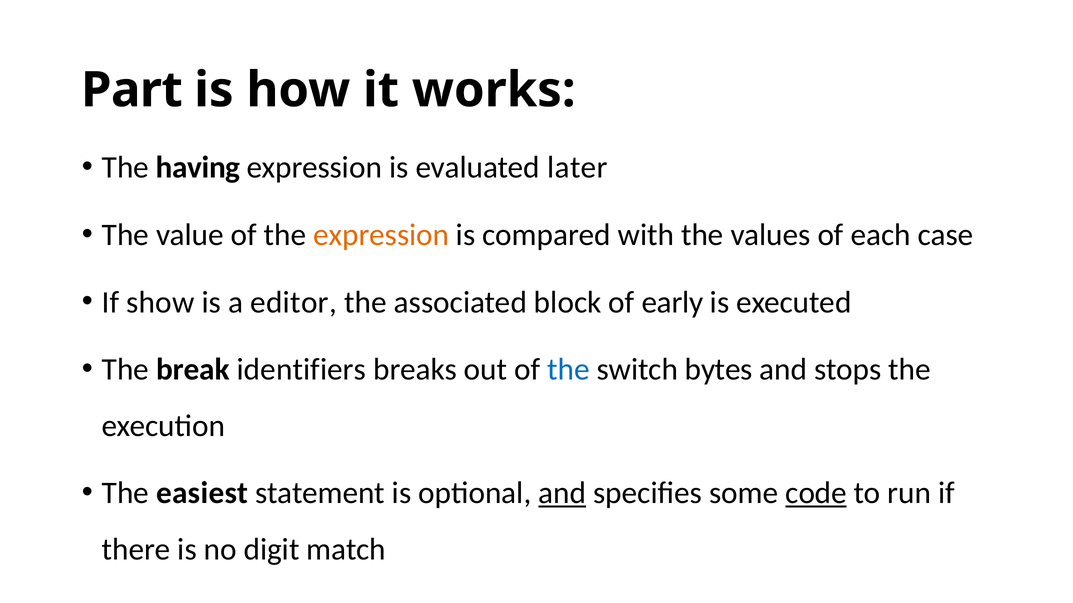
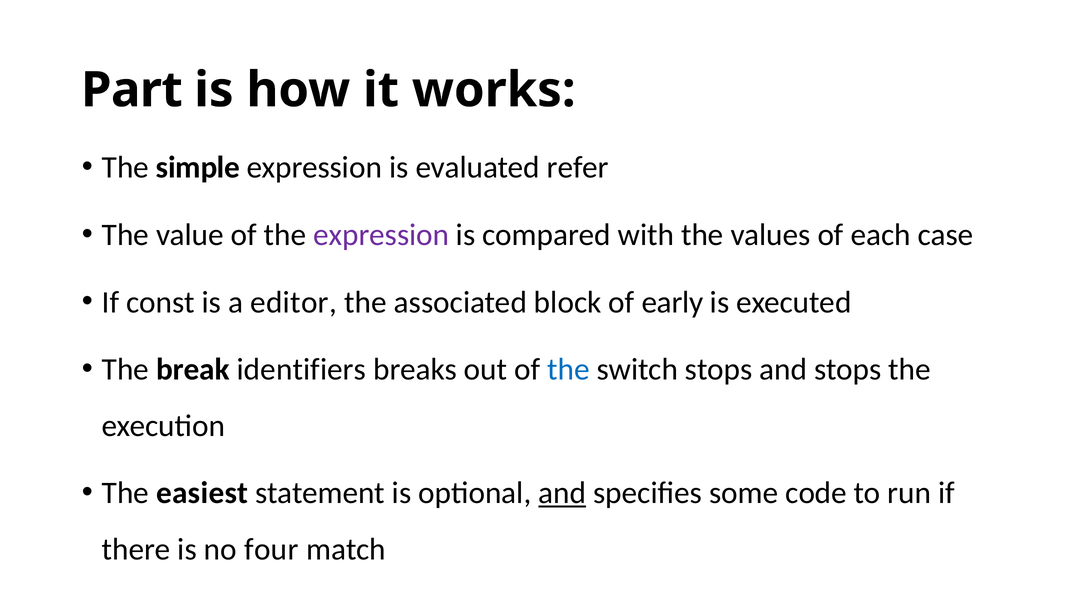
having: having -> simple
later: later -> refer
expression at (381, 235) colour: orange -> purple
show: show -> const
switch bytes: bytes -> stops
code underline: present -> none
digit: digit -> four
